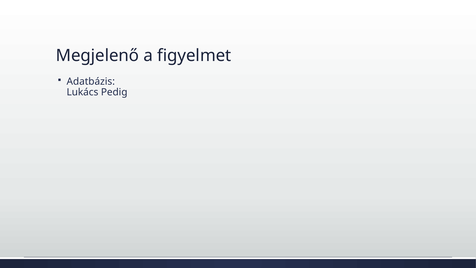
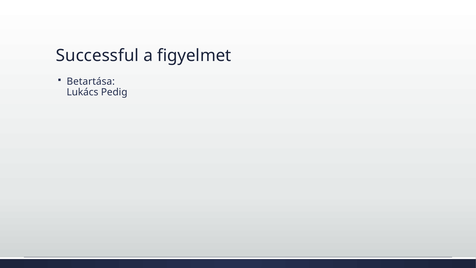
Megjelenő: Megjelenő -> Successful
Adatbázis: Adatbázis -> Betartása
